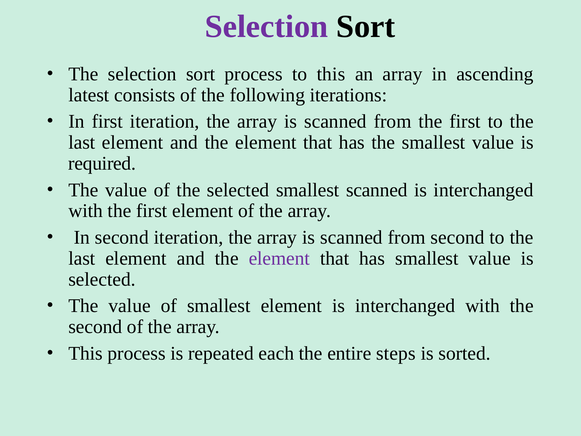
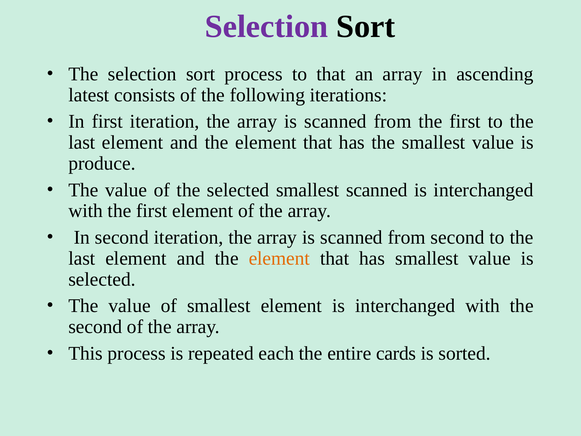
to this: this -> that
required: required -> produce
element at (279, 258) colour: purple -> orange
steps: steps -> cards
